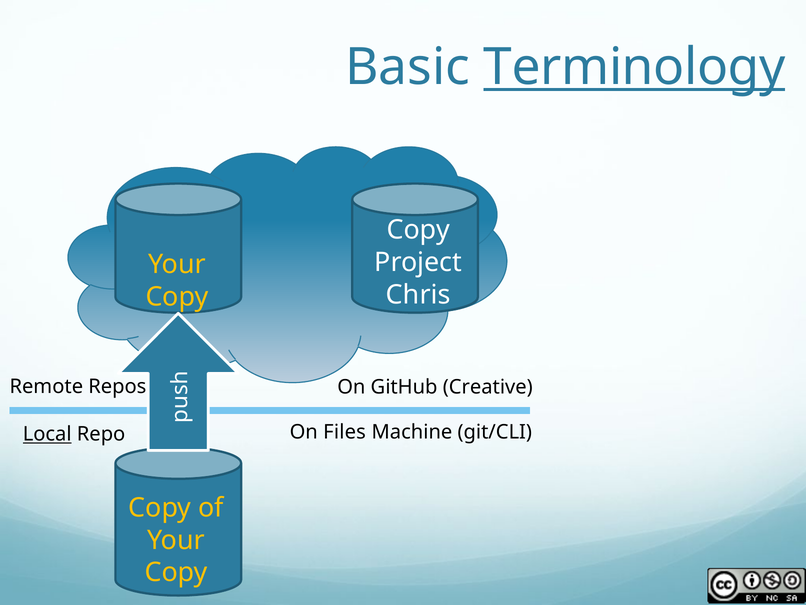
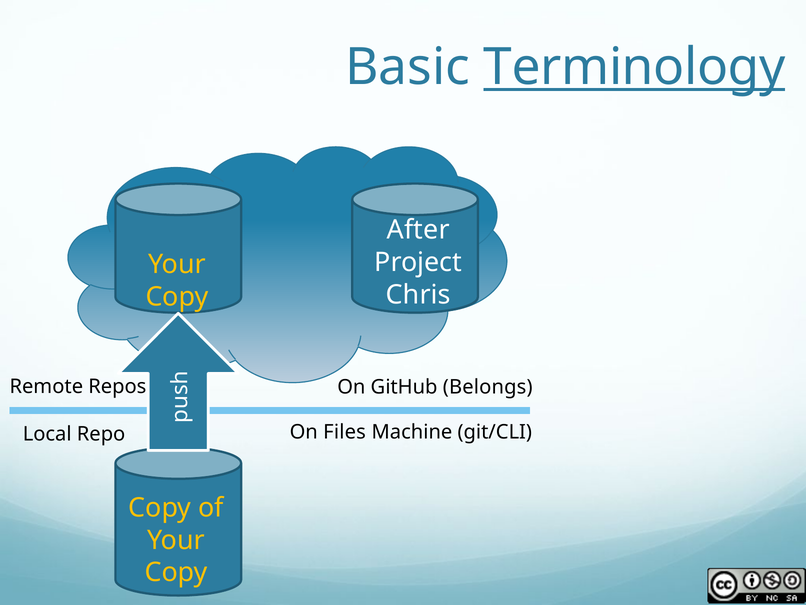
Copy at (418, 230): Copy -> After
Creative: Creative -> Belongs
Local underline: present -> none
